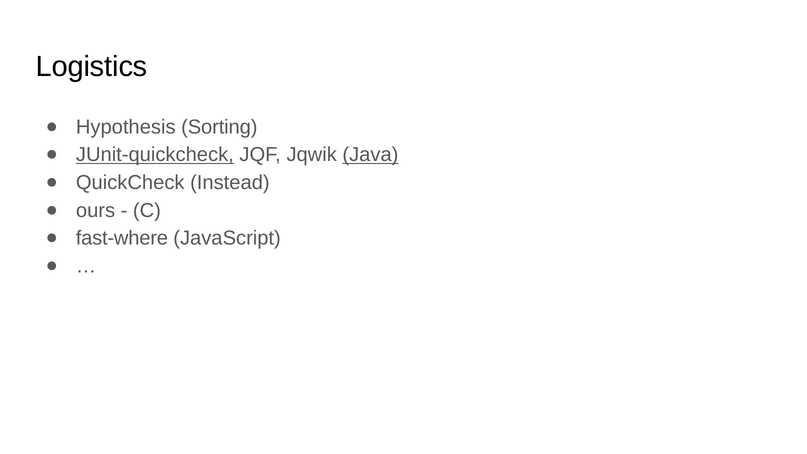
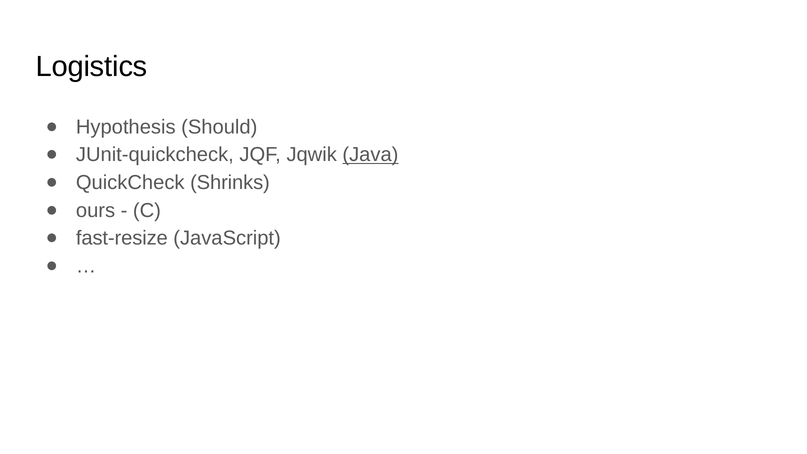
Sorting: Sorting -> Should
JUnit-quickcheck underline: present -> none
Instead: Instead -> Shrinks
fast-where: fast-where -> fast-resize
